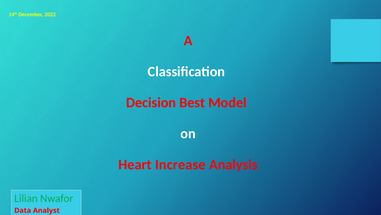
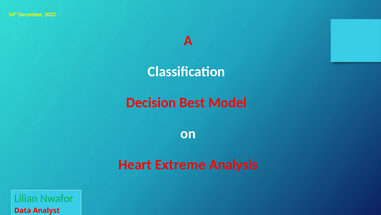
Increase: Increase -> Extreme
